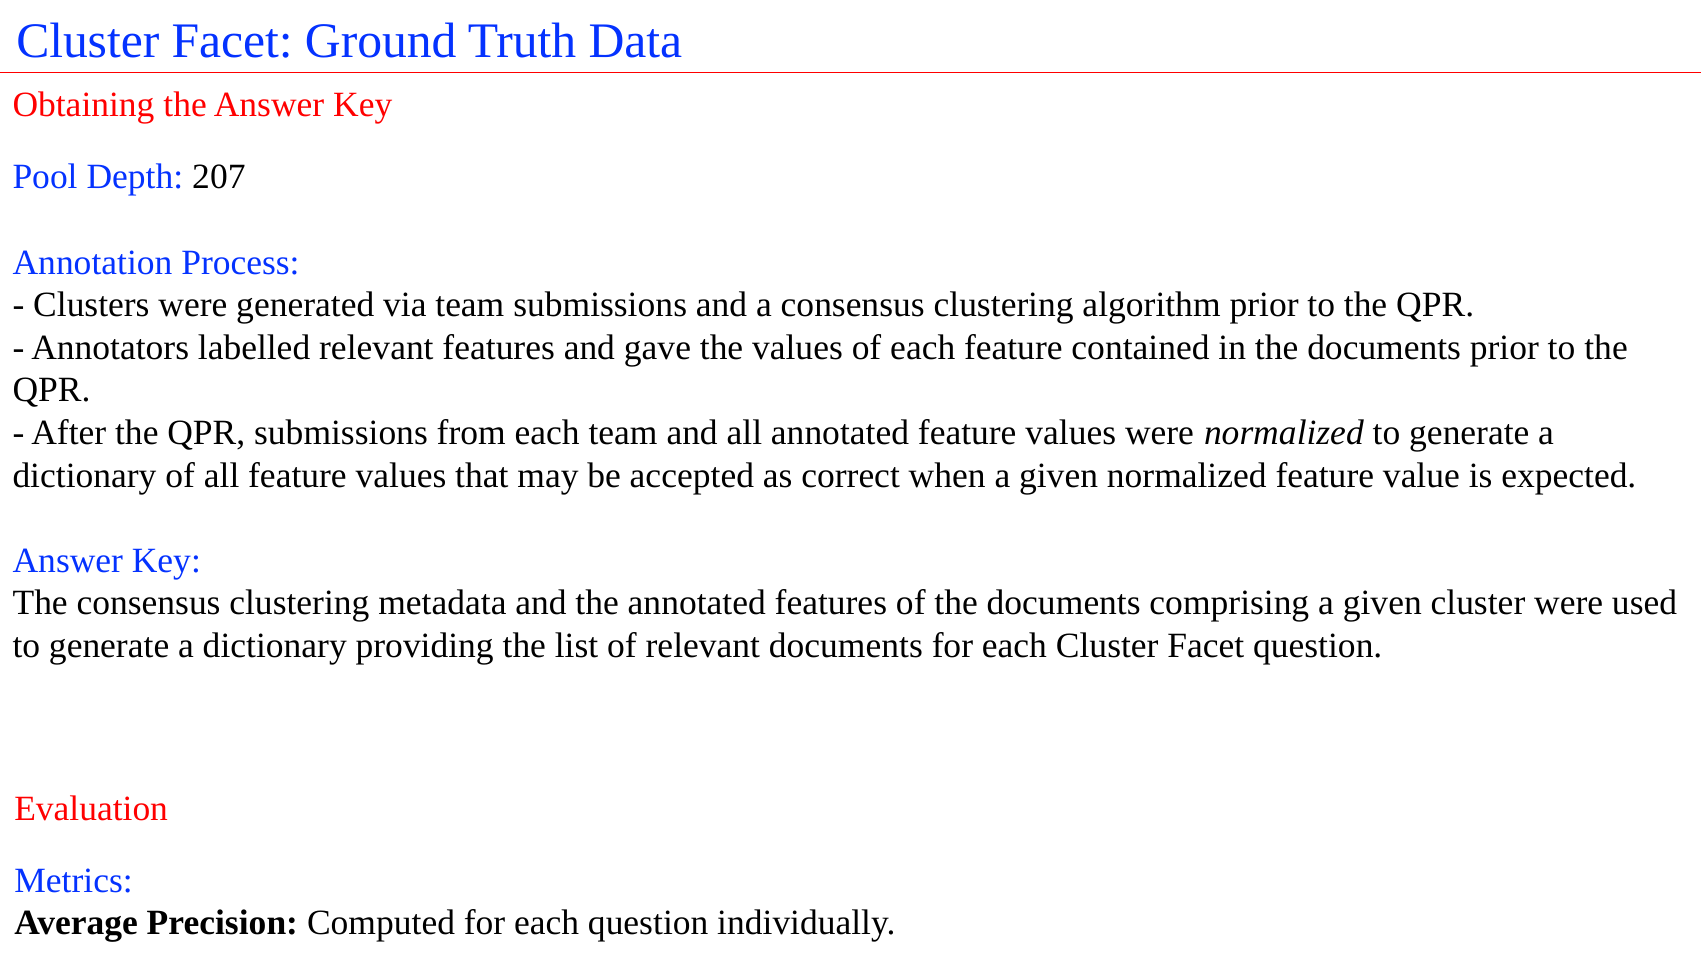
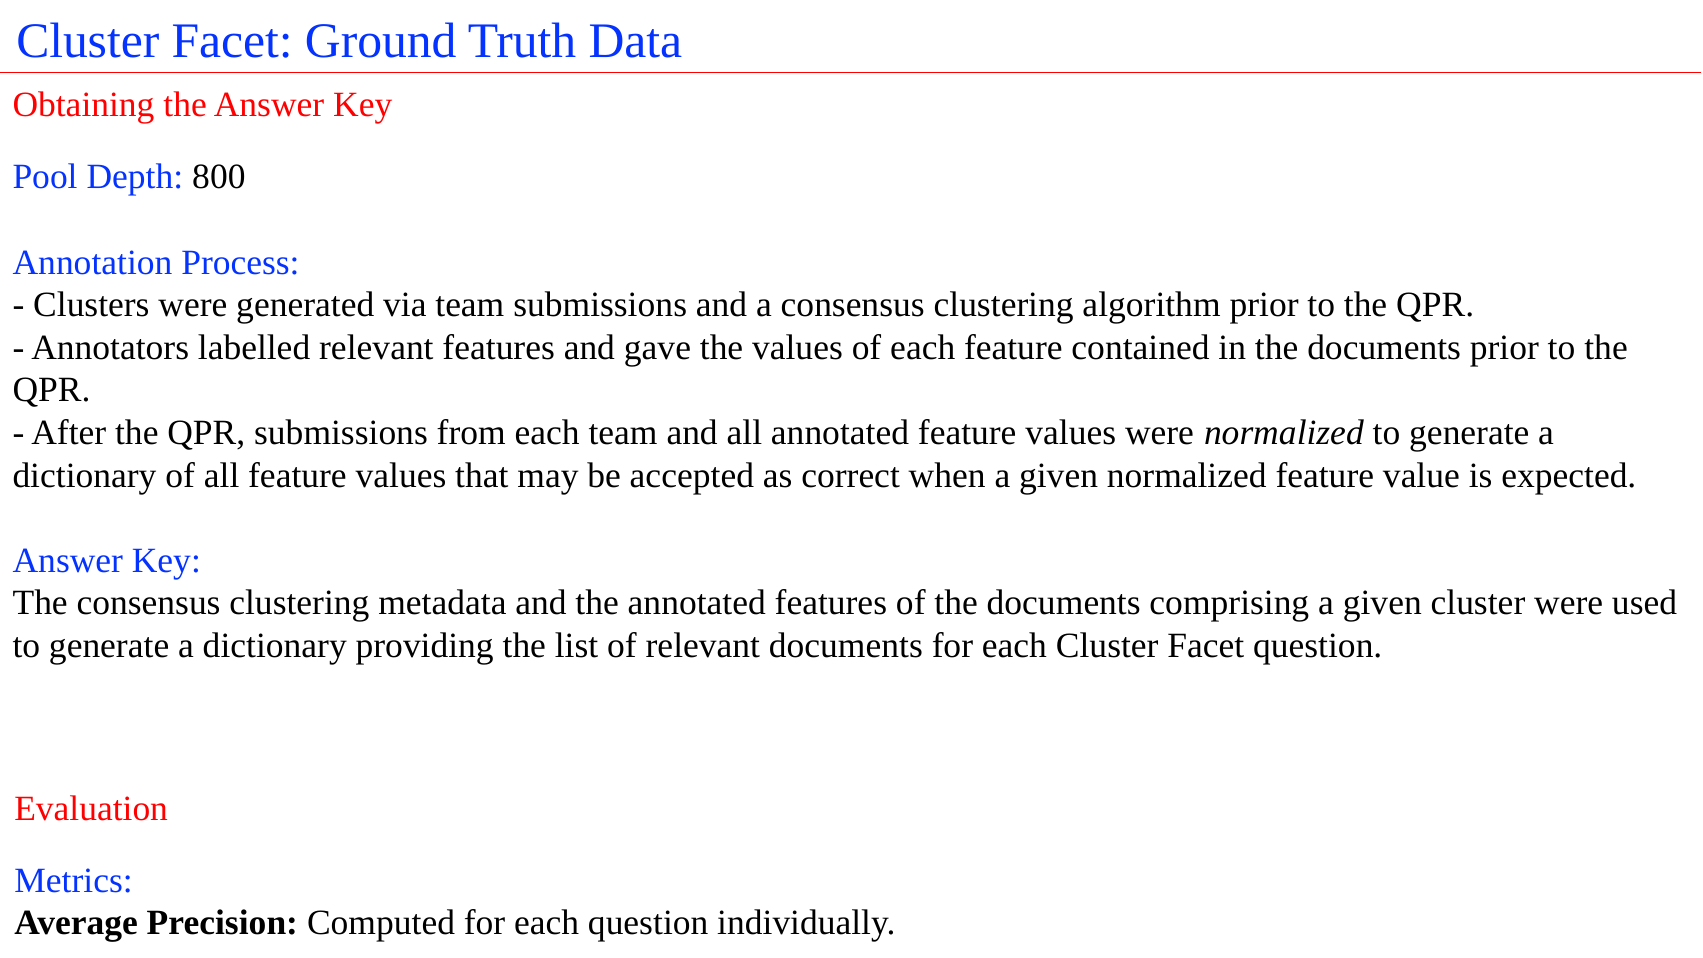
207: 207 -> 800
